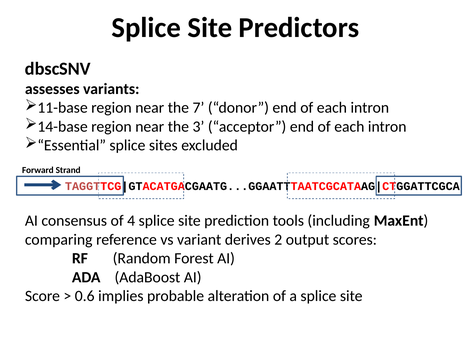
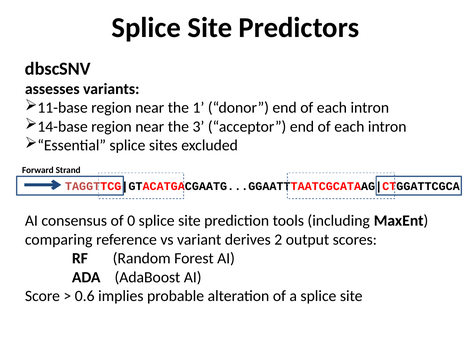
7: 7 -> 1
4: 4 -> 0
